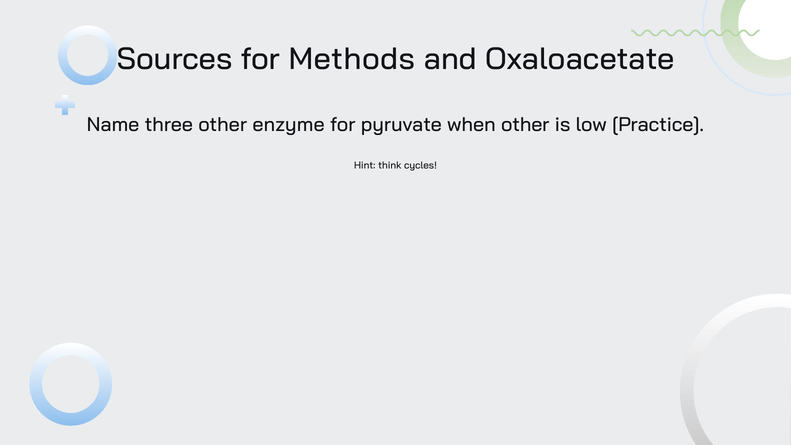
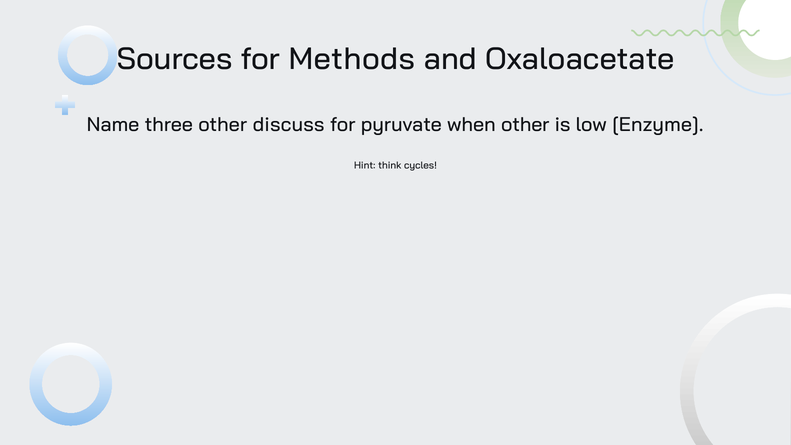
enzyme: enzyme -> discuss
Practice: Practice -> Enzyme
